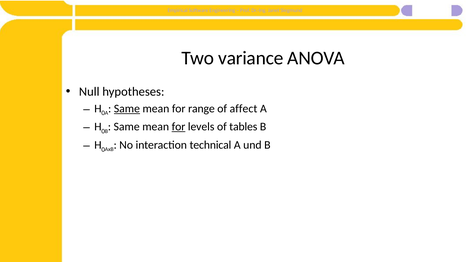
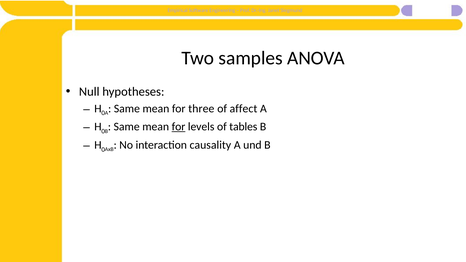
variance: variance -> samples
Same at (127, 109) underline: present -> none
range: range -> three
technical: technical -> causality
